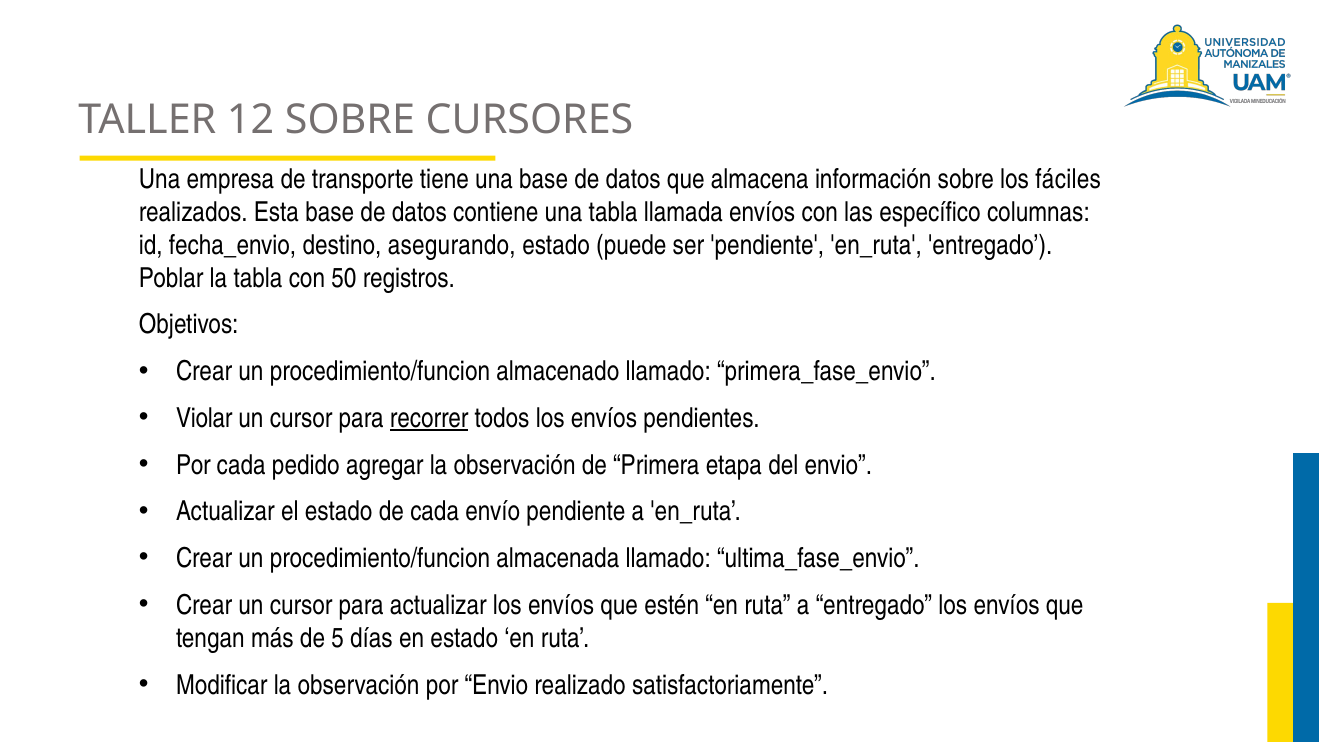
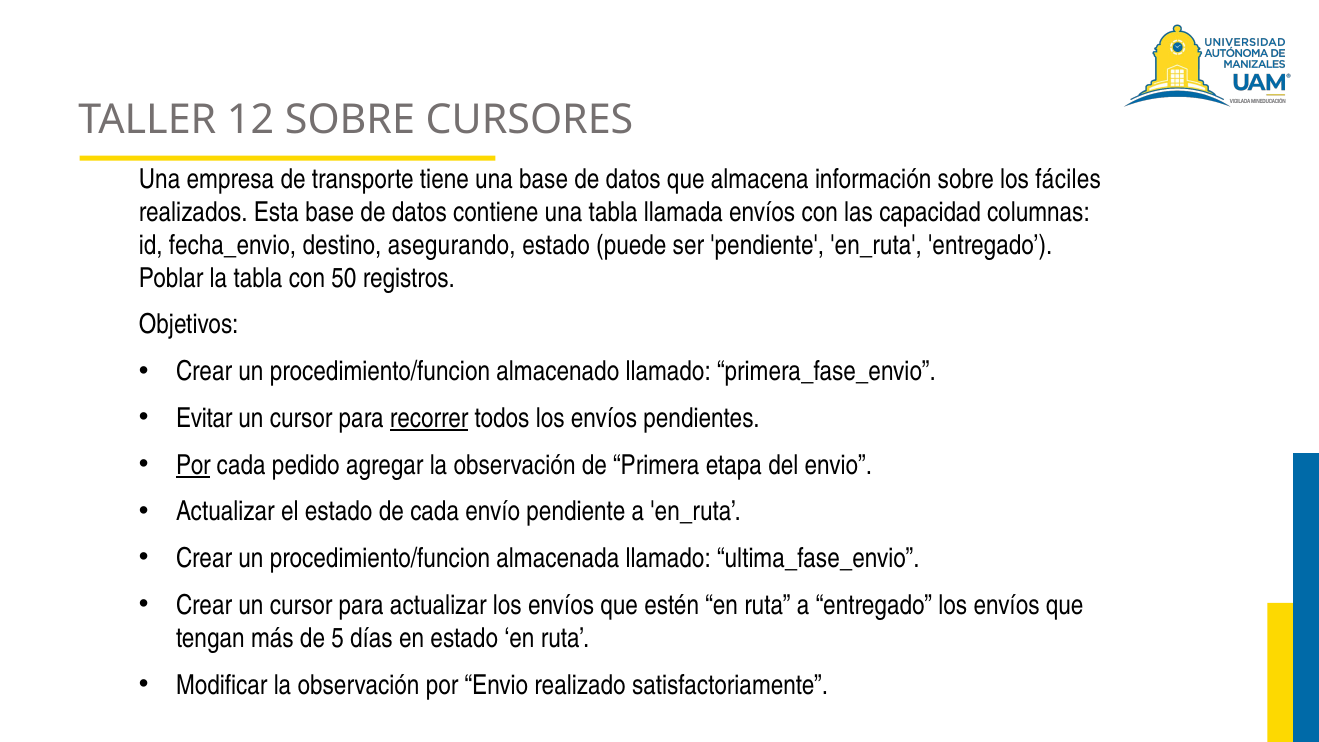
específico: específico -> capacidad
Violar: Violar -> Evitar
Por at (193, 465) underline: none -> present
